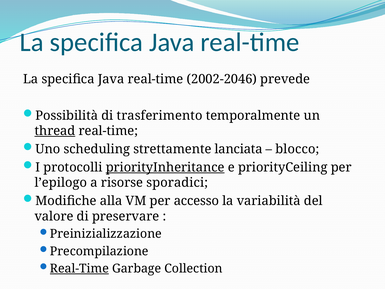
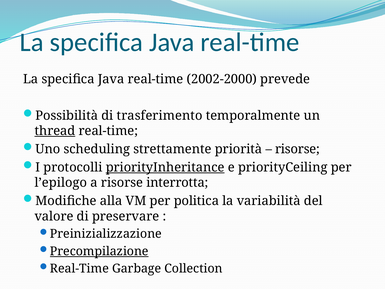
2002-2046: 2002-2046 -> 2002-2000
lanciata: lanciata -> priorità
blocco at (297, 149): blocco -> risorse
sporadici: sporadici -> interrotta
accesso: accesso -> politica
Precompilazione underline: none -> present
Real-Time at (79, 268) underline: present -> none
